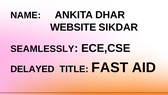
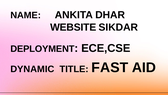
SEAMLESSLY: SEAMLESSLY -> DEPLOYMENT
DELAYED: DELAYED -> DYNAMIC
